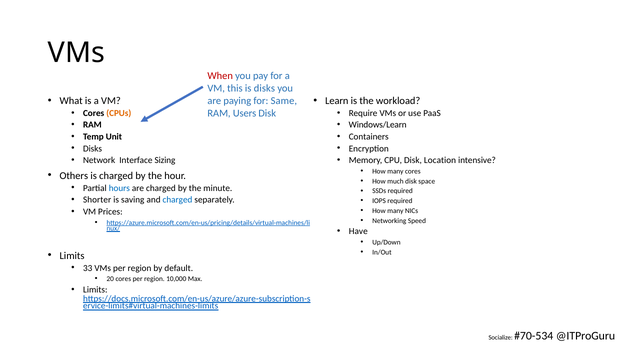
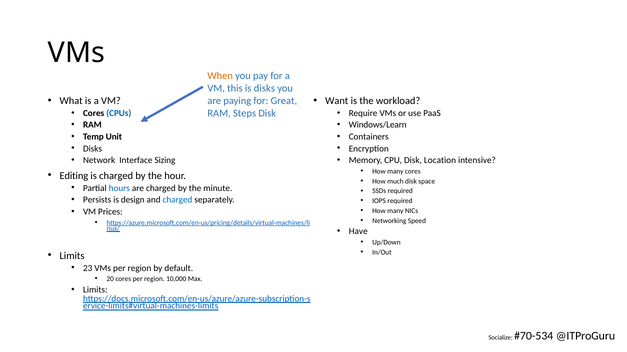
When colour: red -> orange
Learn: Learn -> Want
Same: Same -> Great
CPUs colour: orange -> blue
Users: Users -> Steps
Others: Others -> Editing
Shorter: Shorter -> Persists
saving: saving -> design
33: 33 -> 23
